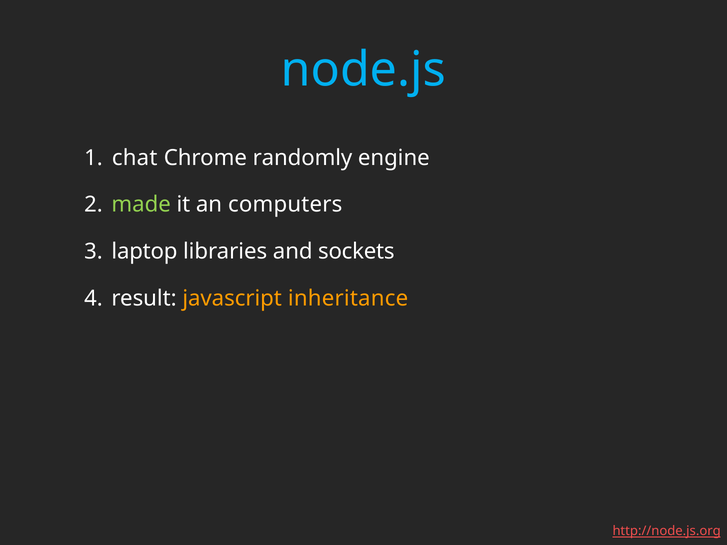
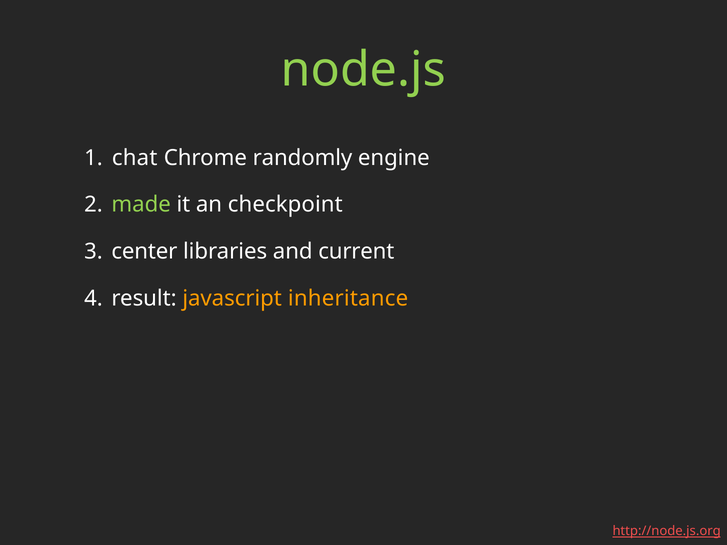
node.js colour: light blue -> light green
computers: computers -> checkpoint
laptop: laptop -> center
sockets: sockets -> current
